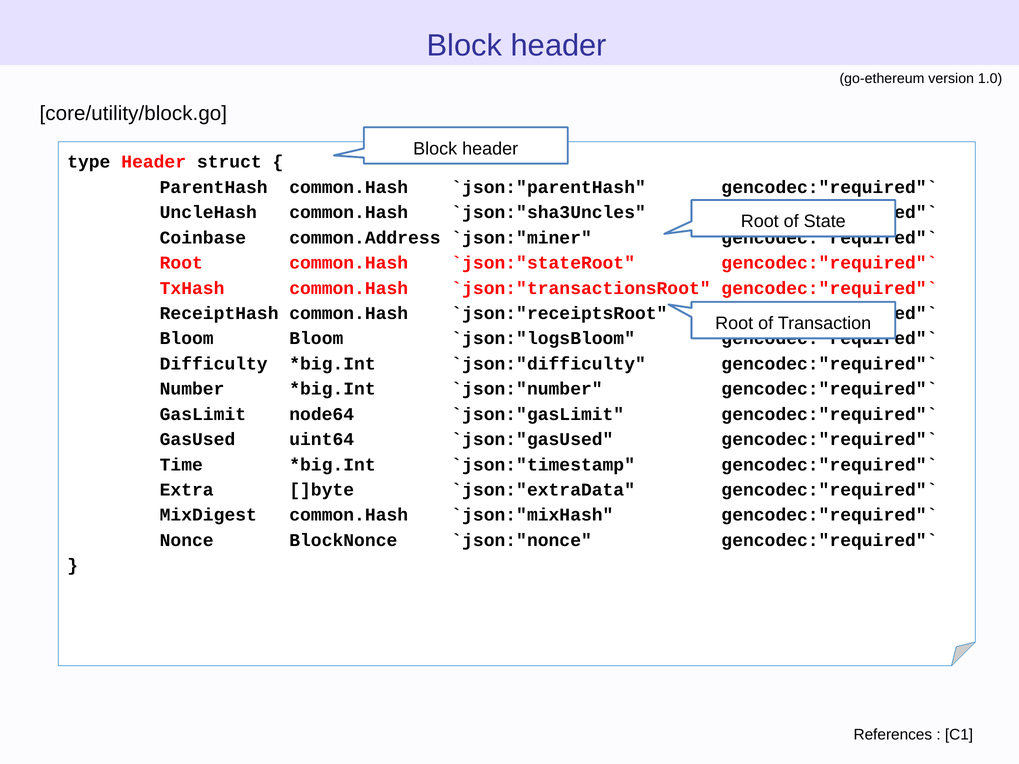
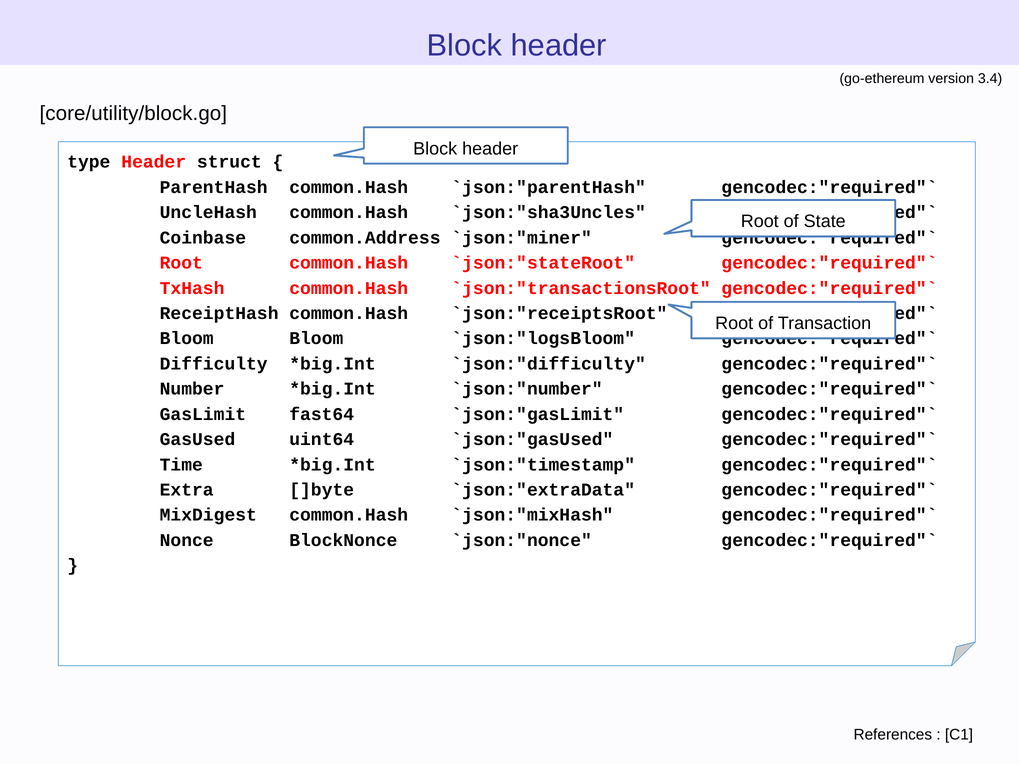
1.0: 1.0 -> 3.4
node64: node64 -> fast64
